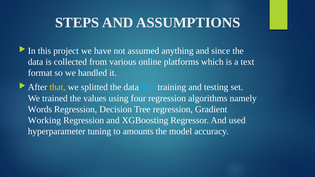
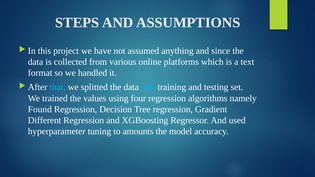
that colour: yellow -> light blue
Words: Words -> Found
Working: Working -> Different
